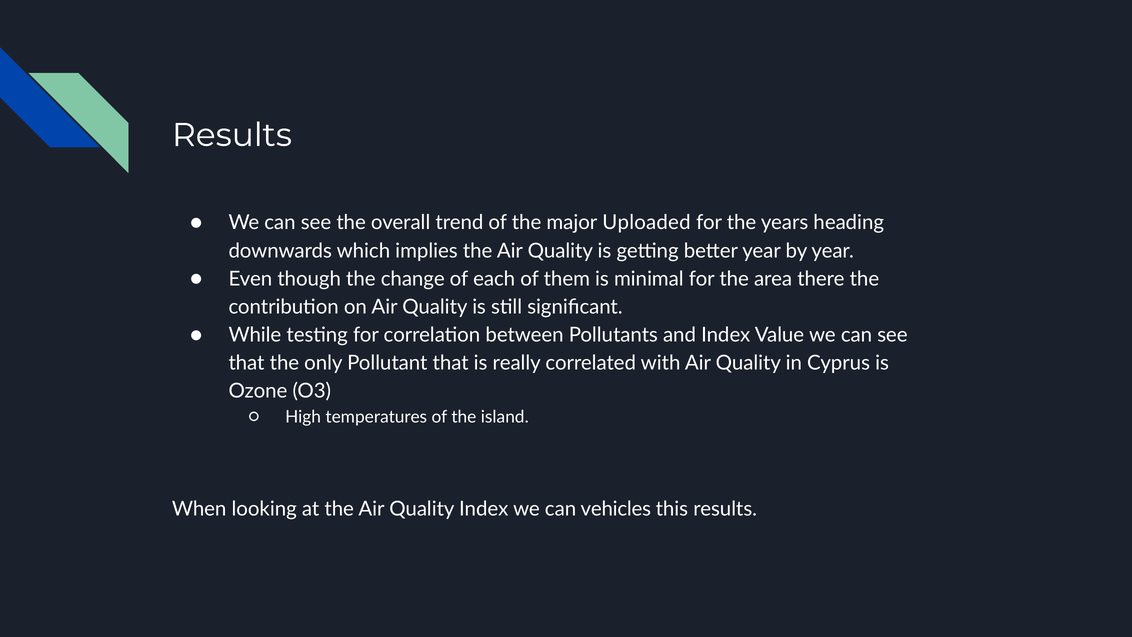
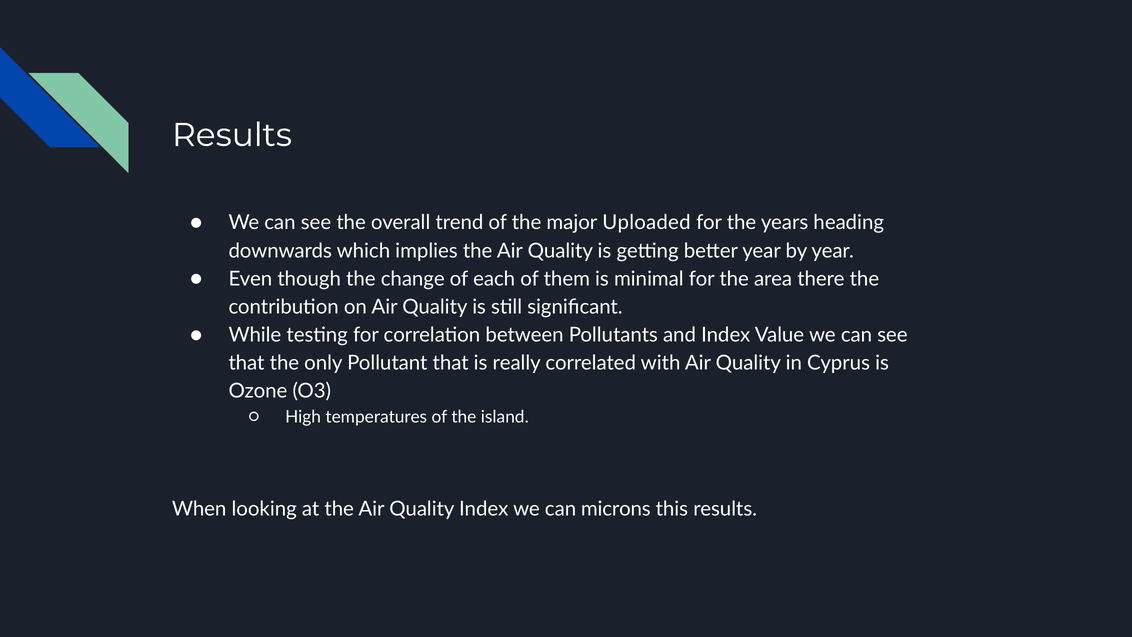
vehicles: vehicles -> microns
